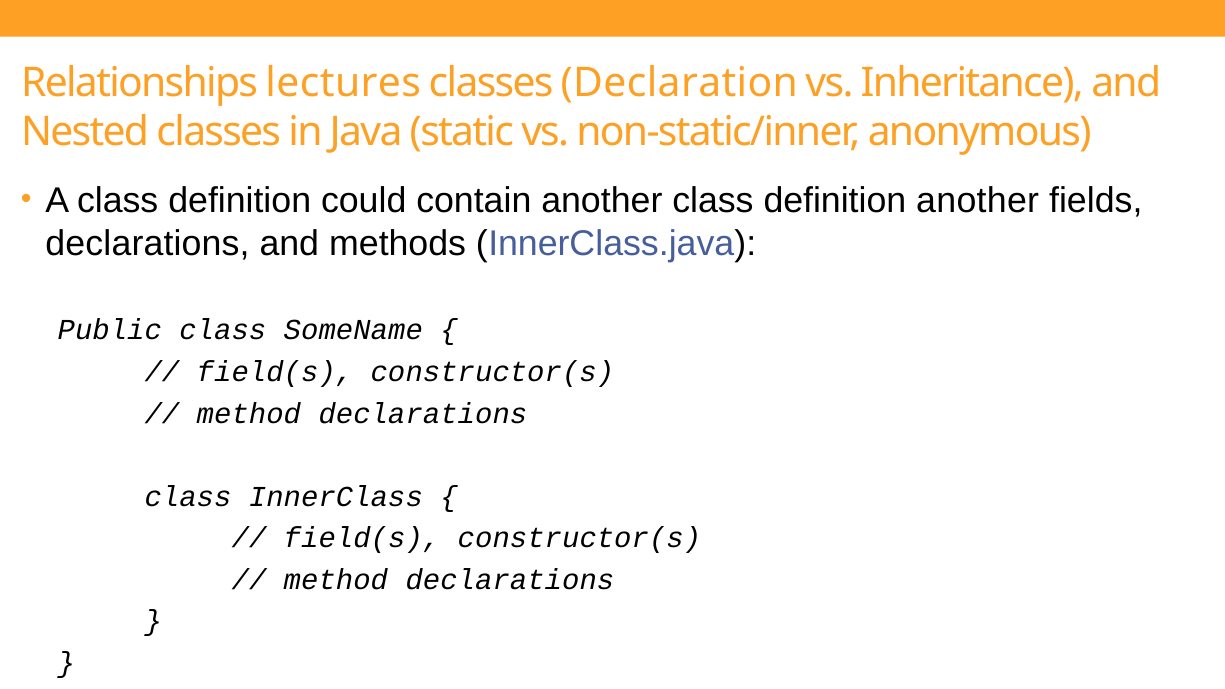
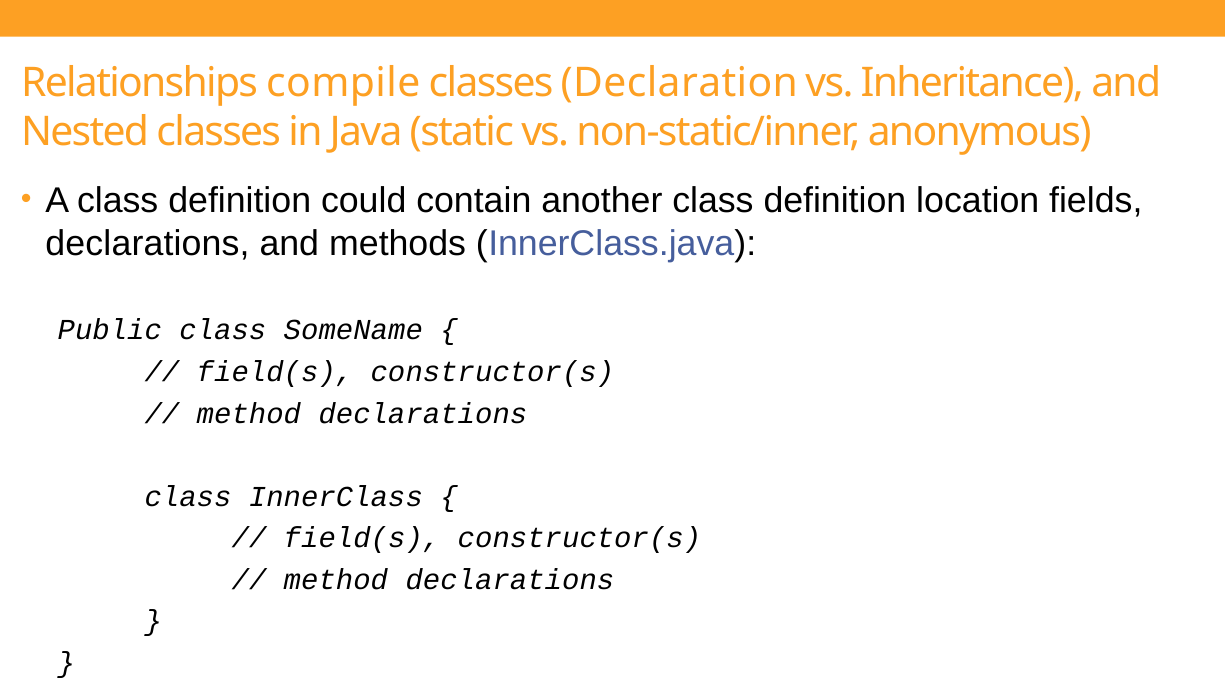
lectures: lectures -> compile
definition another: another -> location
